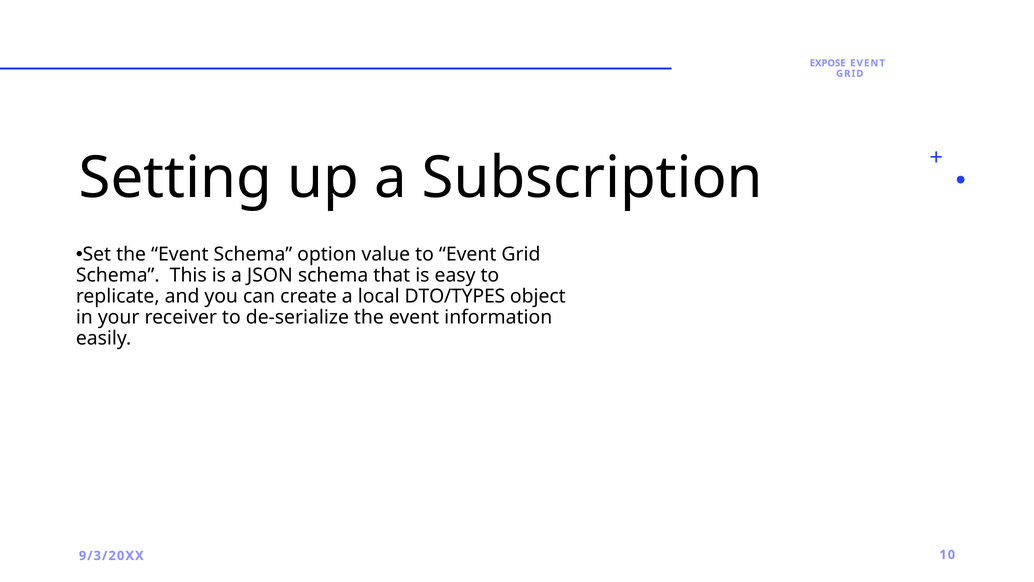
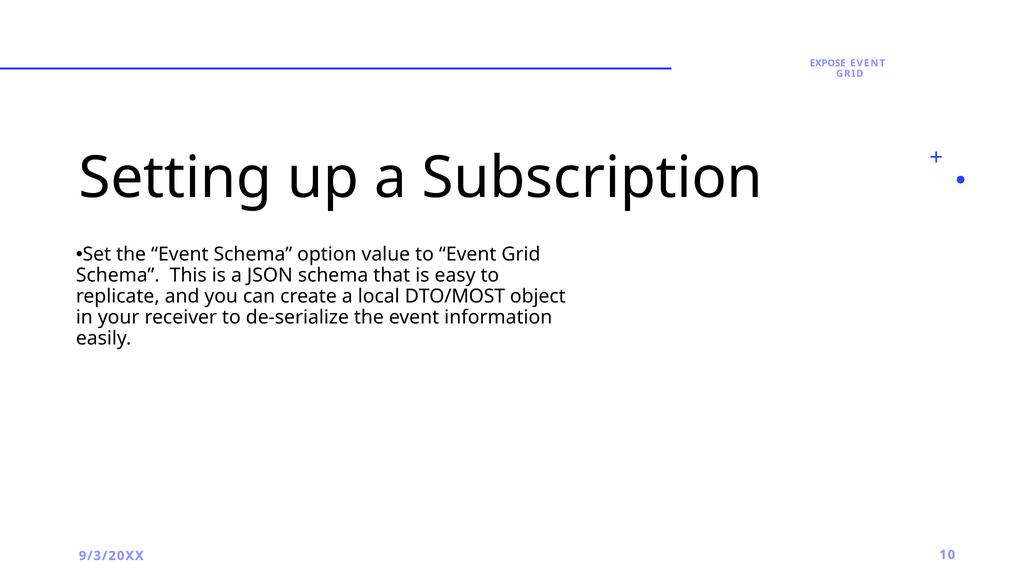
DTO/TYPES: DTO/TYPES -> DTO/MOST
